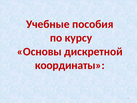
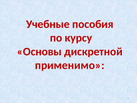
координаты: координаты -> применимо
